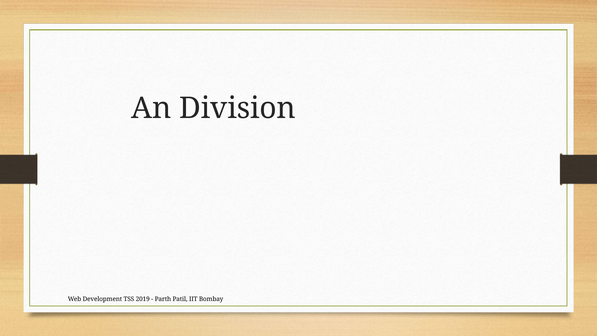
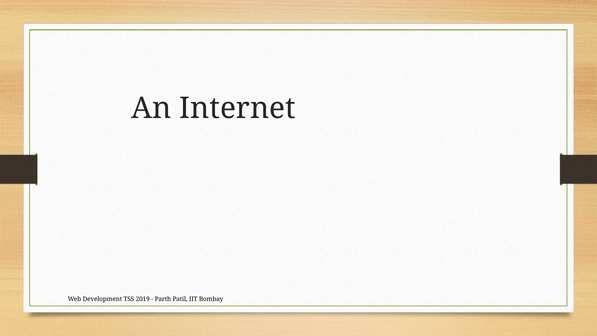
Division: Division -> Internet
